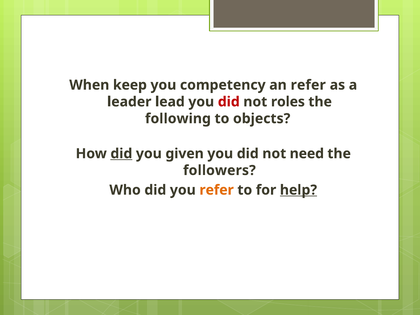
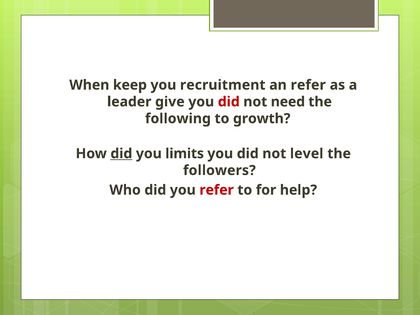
competency: competency -> recruitment
lead: lead -> give
roles: roles -> need
objects: objects -> growth
given: given -> limits
need: need -> level
refer at (217, 190) colour: orange -> red
help underline: present -> none
